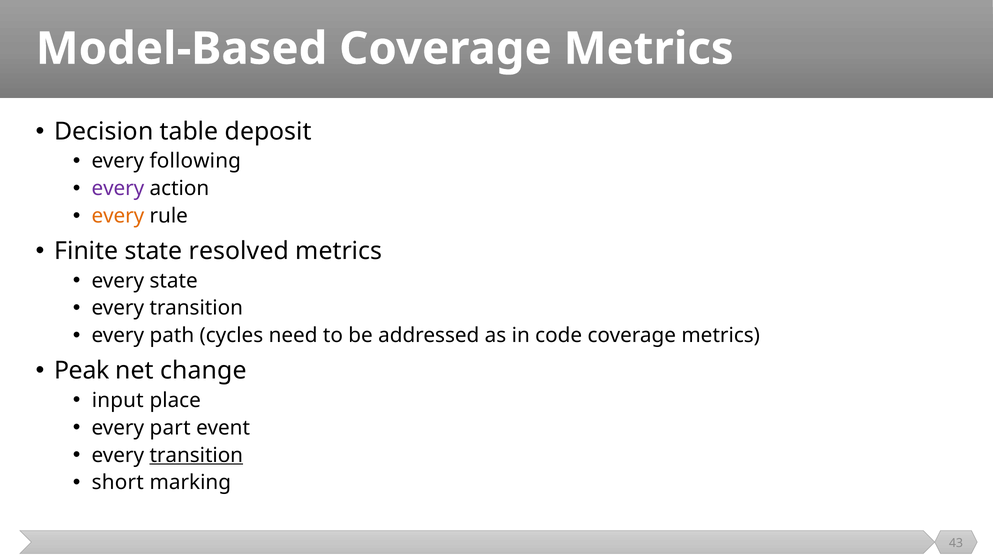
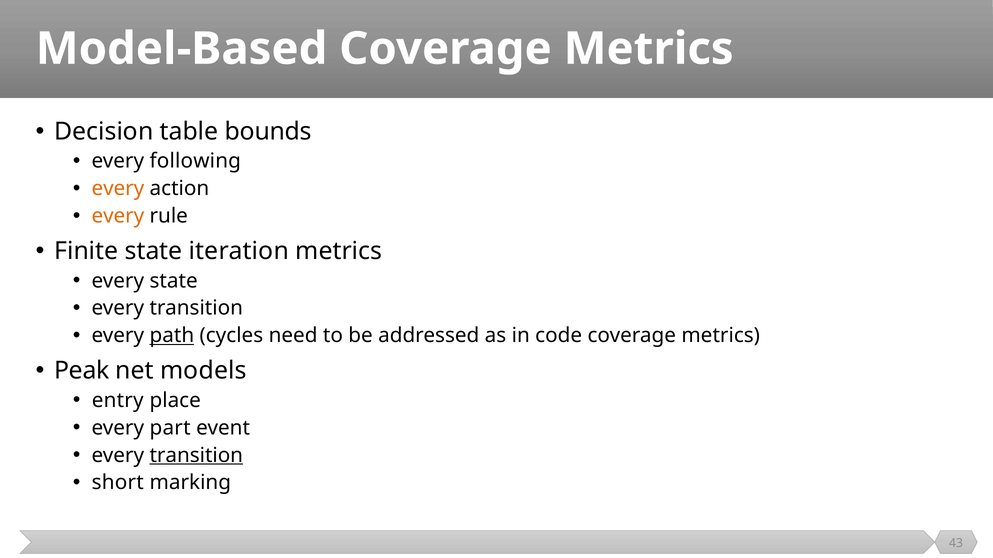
deposit: deposit -> bounds
every at (118, 189) colour: purple -> orange
resolved: resolved -> iteration
path underline: none -> present
change: change -> models
input: input -> entry
